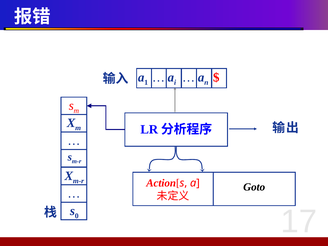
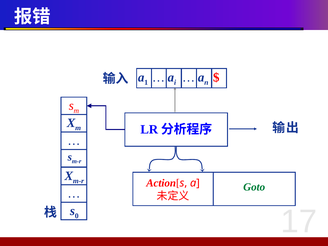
Goto colour: black -> green
